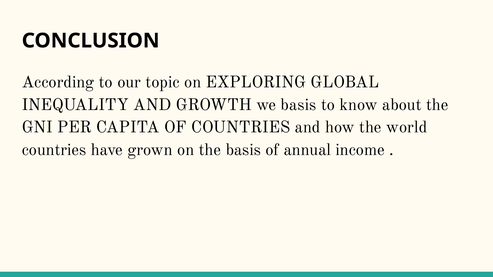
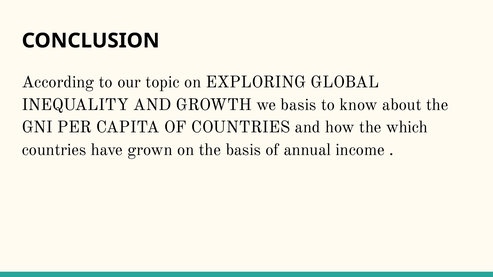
world: world -> which
